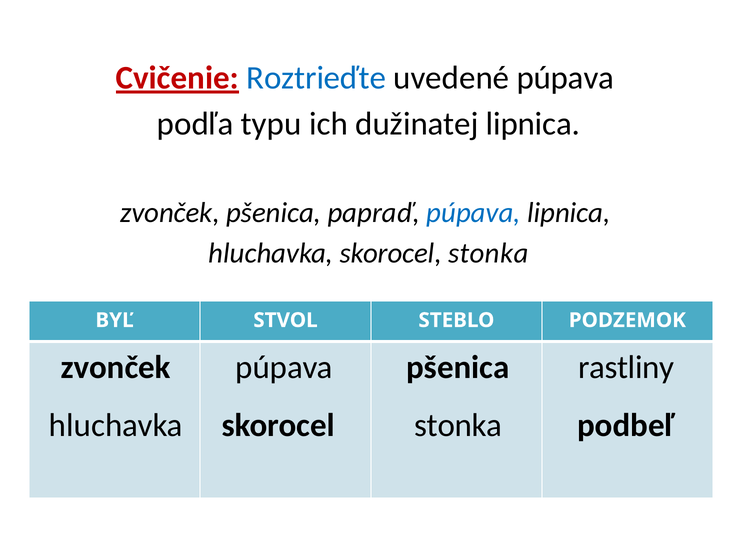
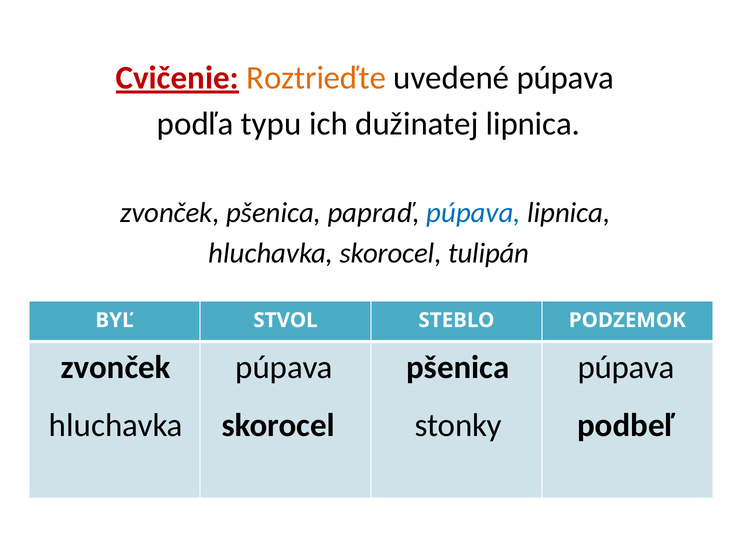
Roztrieďte colour: blue -> orange
skorocel stonka: stonka -> tulipán
pšenica rastliny: rastliny -> púpava
stonka at (458, 426): stonka -> stonky
